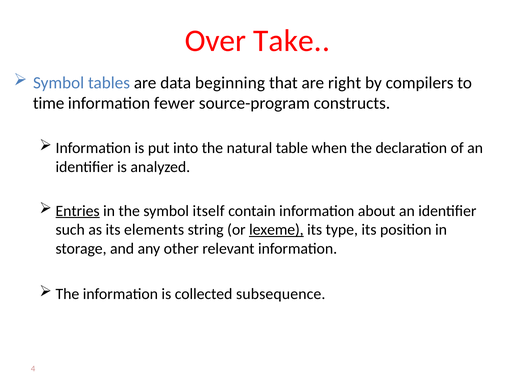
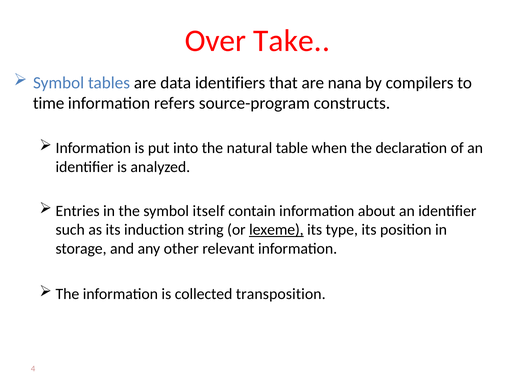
beginning: beginning -> identifiers
right: right -> nana
fewer: fewer -> refers
Entries underline: present -> none
elements: elements -> induction
subsequence: subsequence -> transposition
